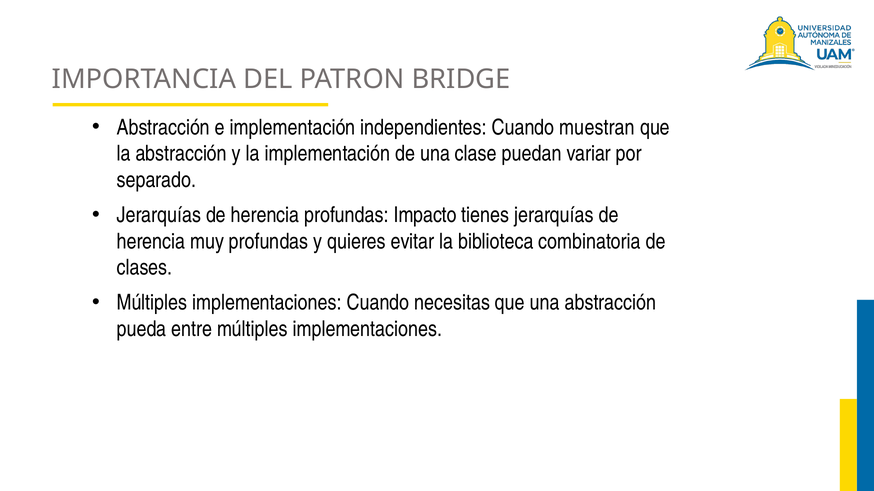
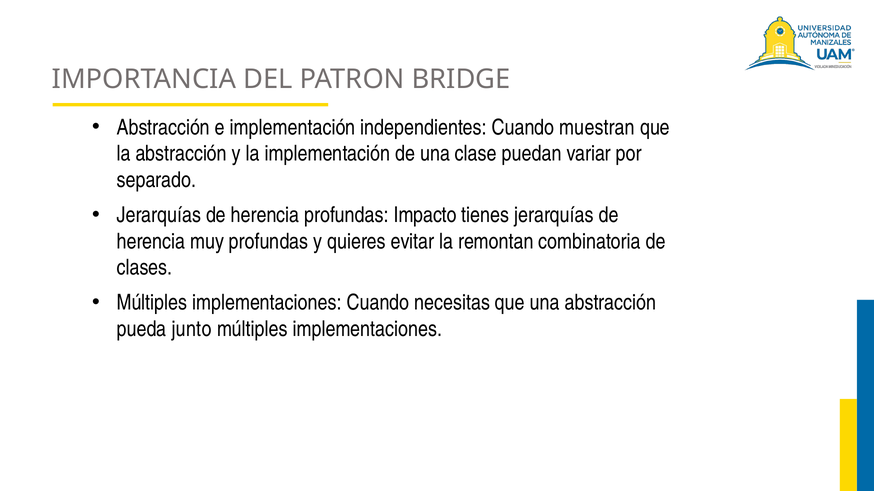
biblioteca: biblioteca -> remontan
entre: entre -> junto
